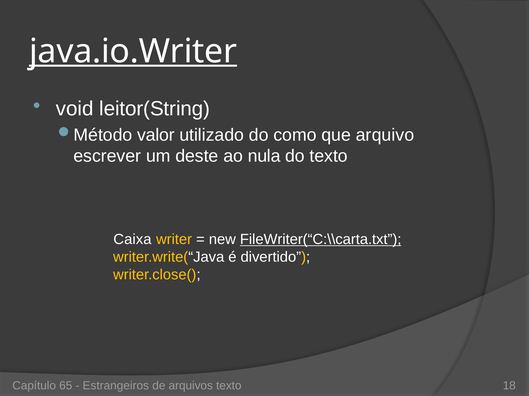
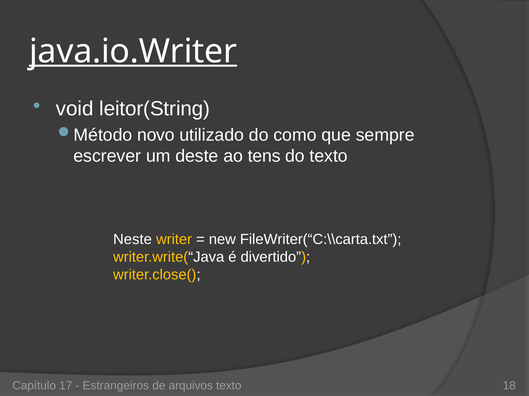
valor: valor -> novo
arquivo: arquivo -> sempre
nula: nula -> tens
Caixa: Caixa -> Neste
FileWriter(“C:\\carta.txt underline: present -> none
65: 65 -> 17
